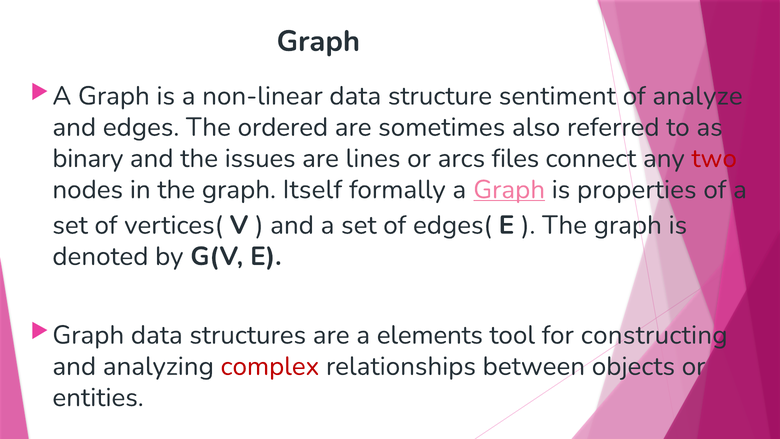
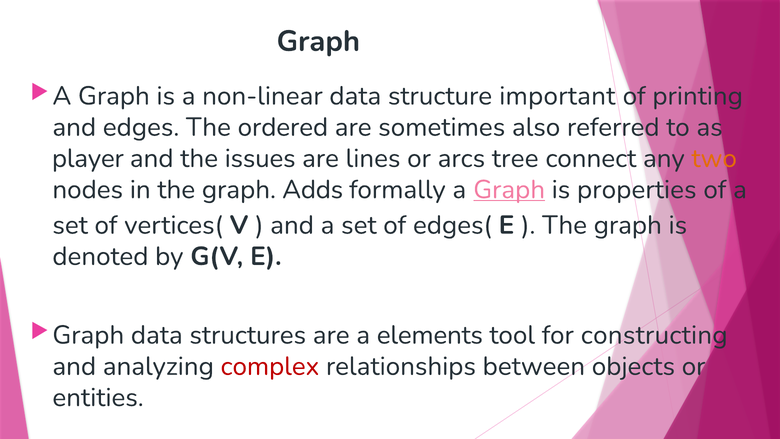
sentiment: sentiment -> important
analyze: analyze -> printing
binary: binary -> player
files: files -> tree
two colour: red -> orange
Itself: Itself -> Adds
